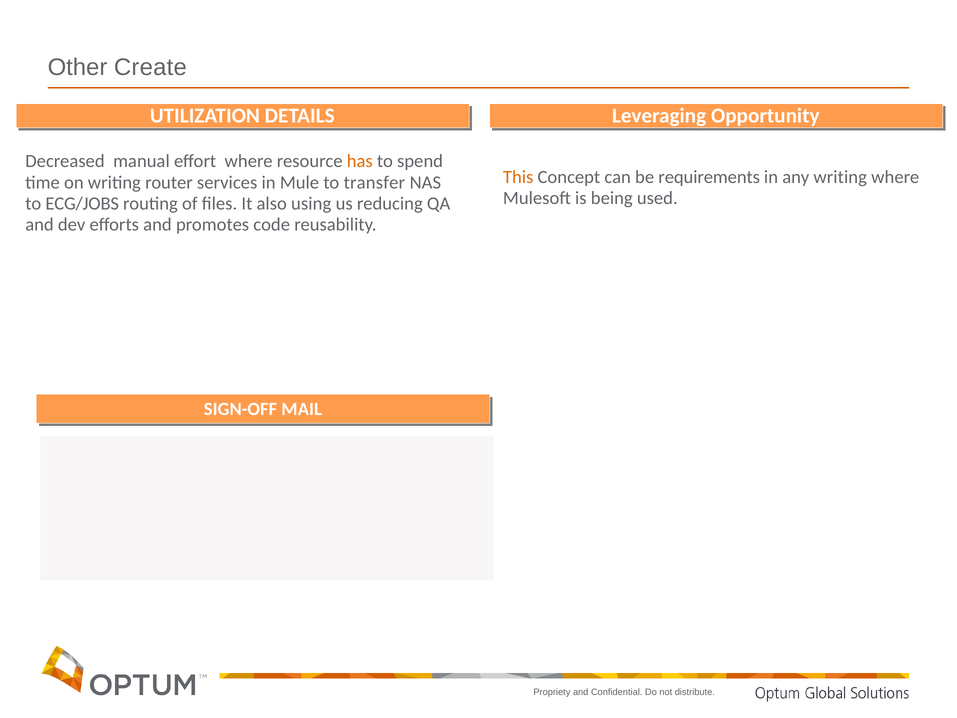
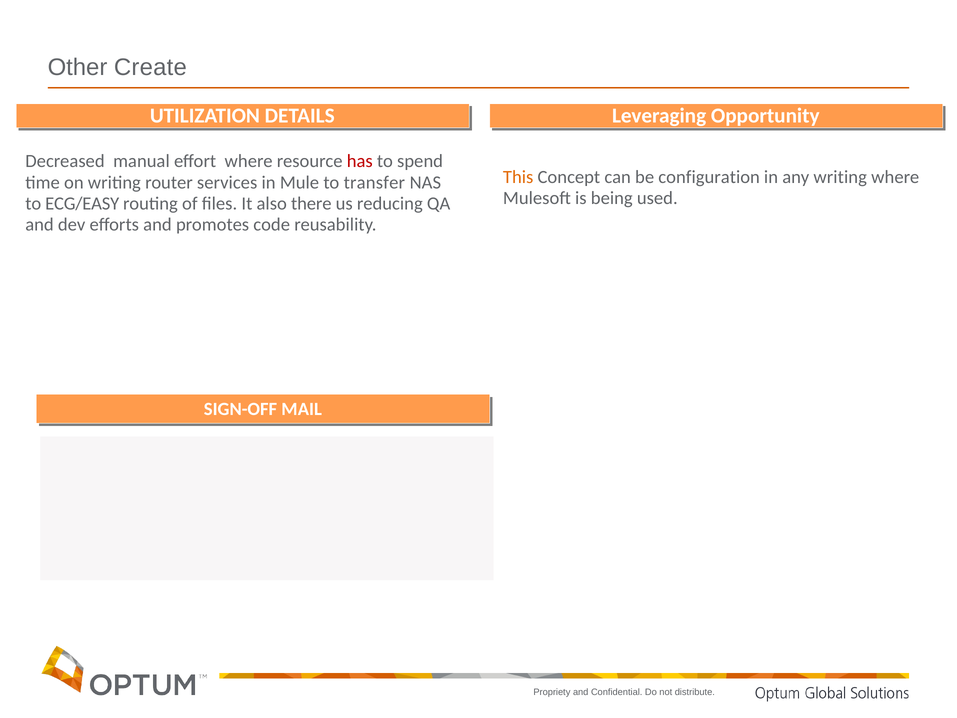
has colour: orange -> red
requirements: requirements -> configuration
ECG/JOBS: ECG/JOBS -> ECG/EASY
using: using -> there
